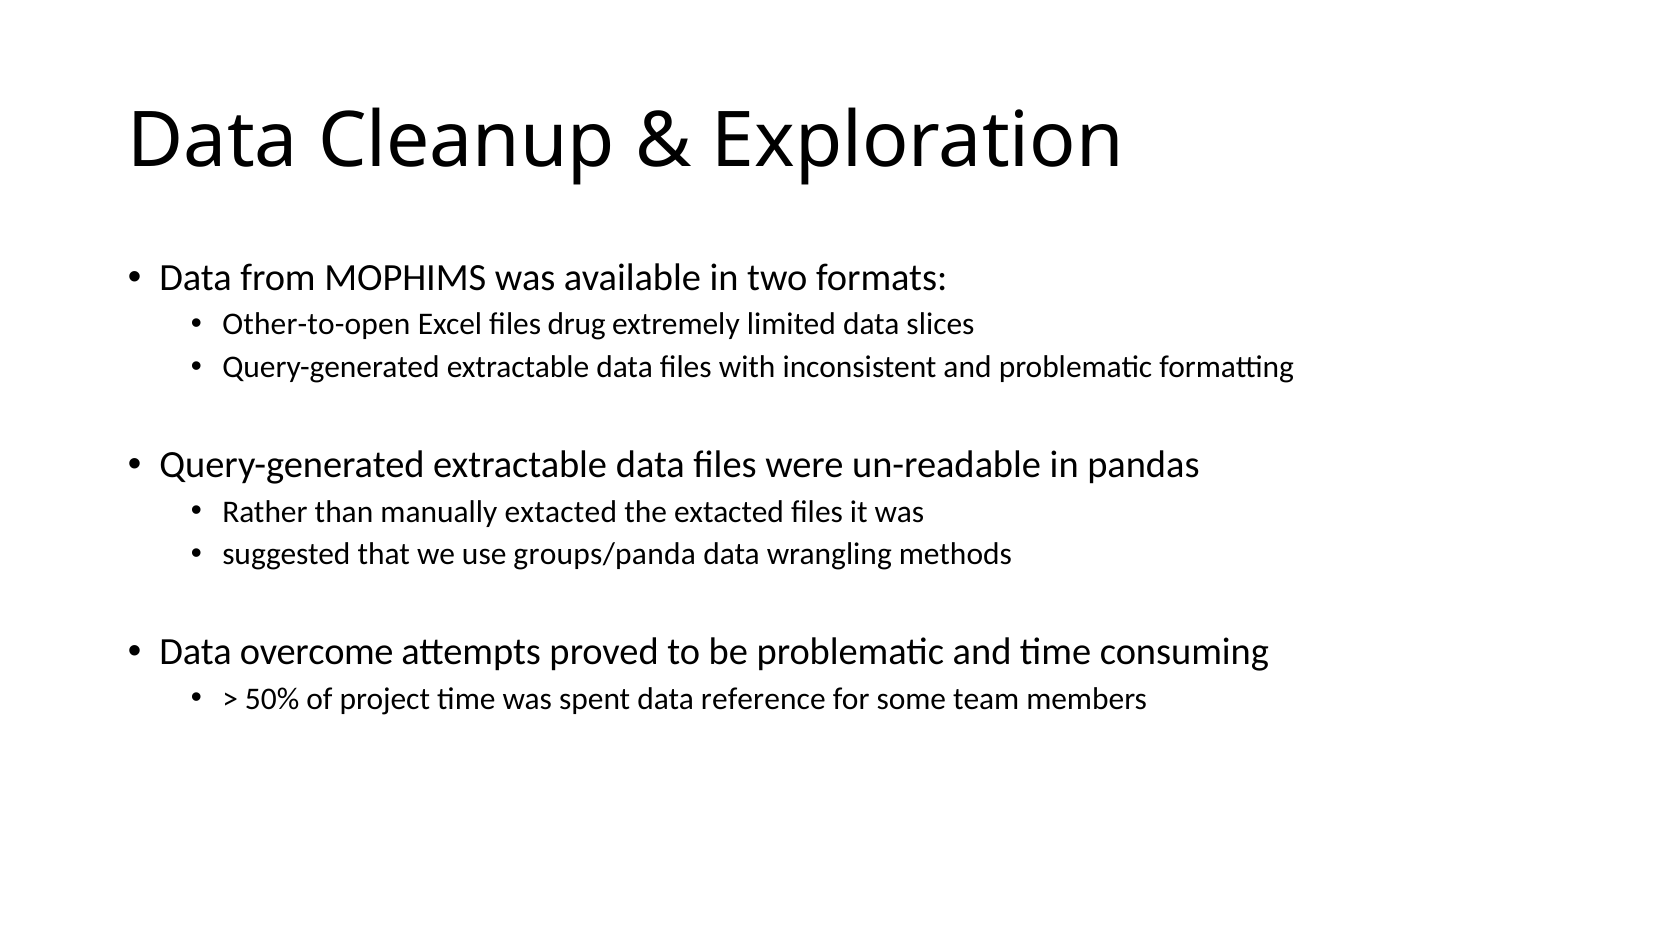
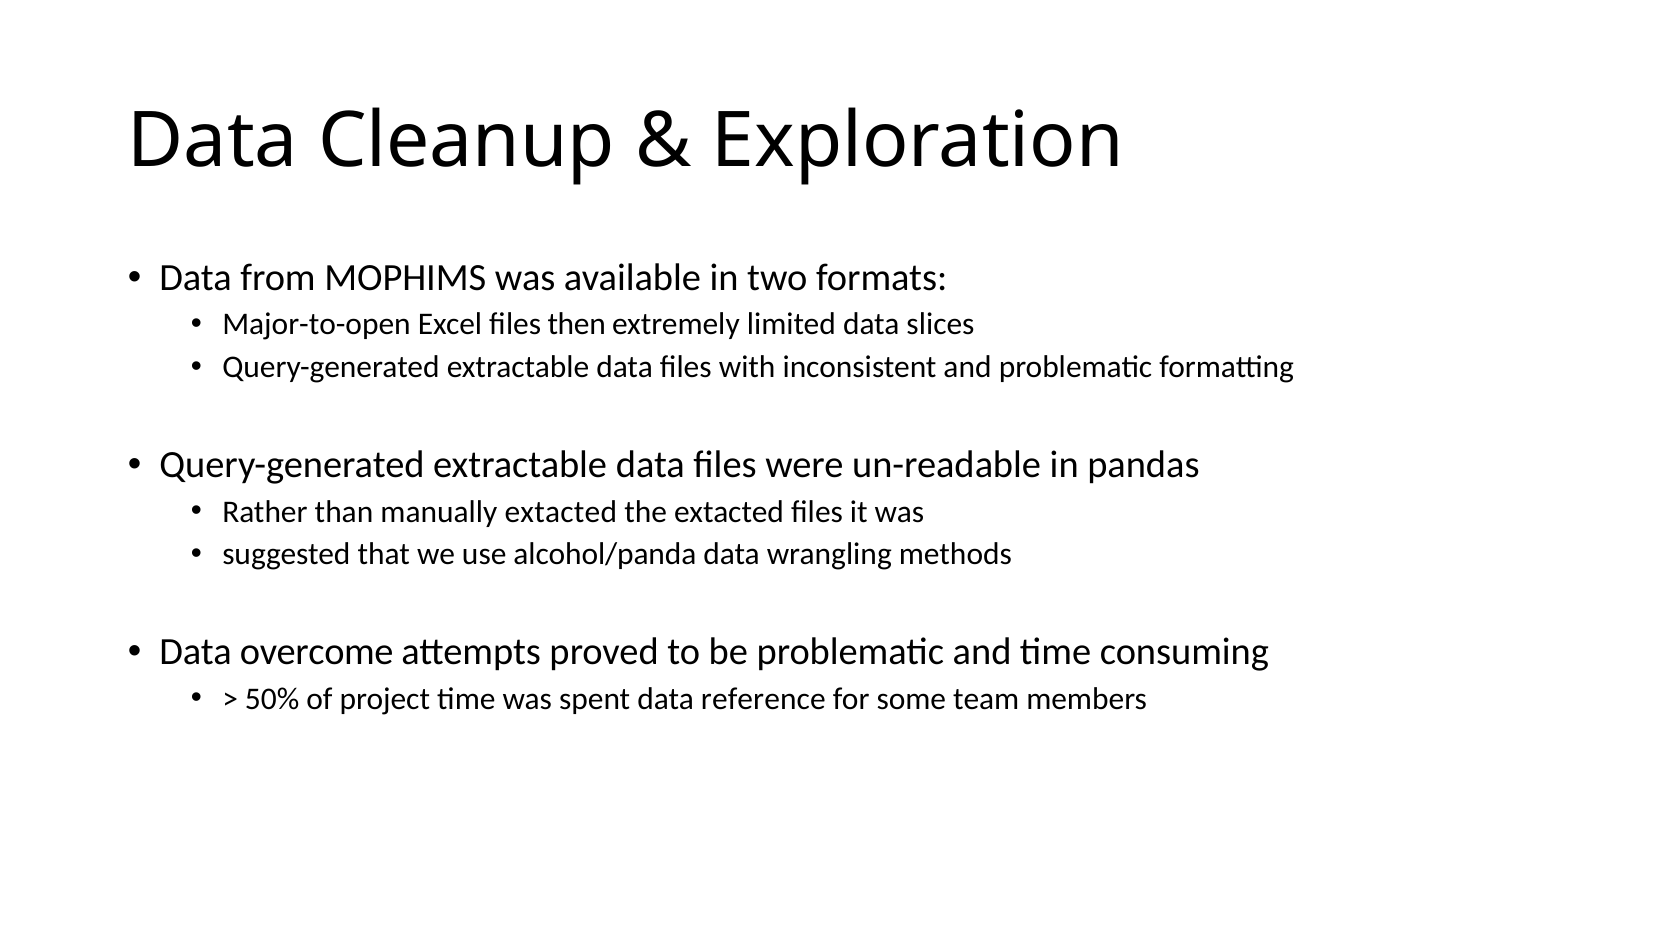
Other-to-open: Other-to-open -> Major-to-open
drug: drug -> then
groups/panda: groups/panda -> alcohol/panda
